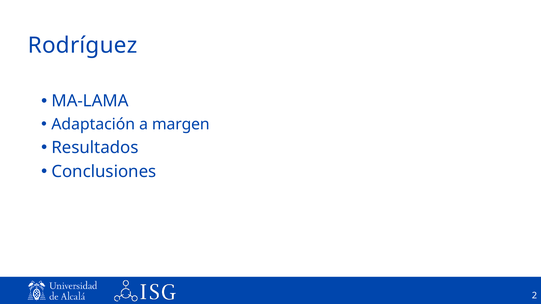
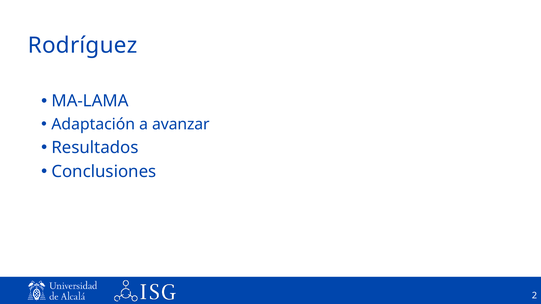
margen: margen -> avanzar
